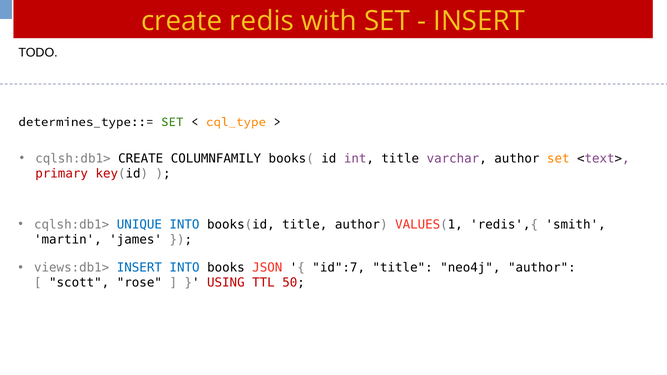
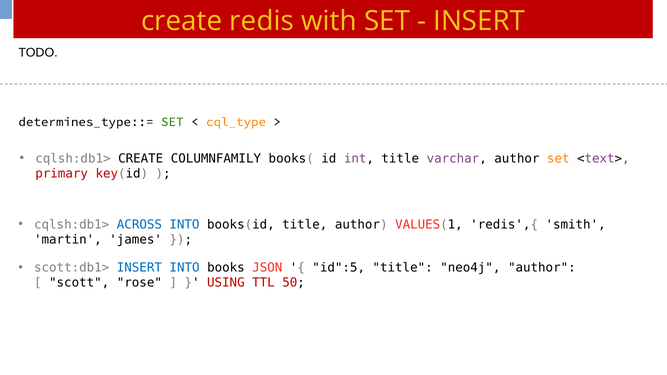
UNIQUE: UNIQUE -> ACROSS
views:db1>: views:db1> -> scott:db1>
id":7: id":7 -> id":5
